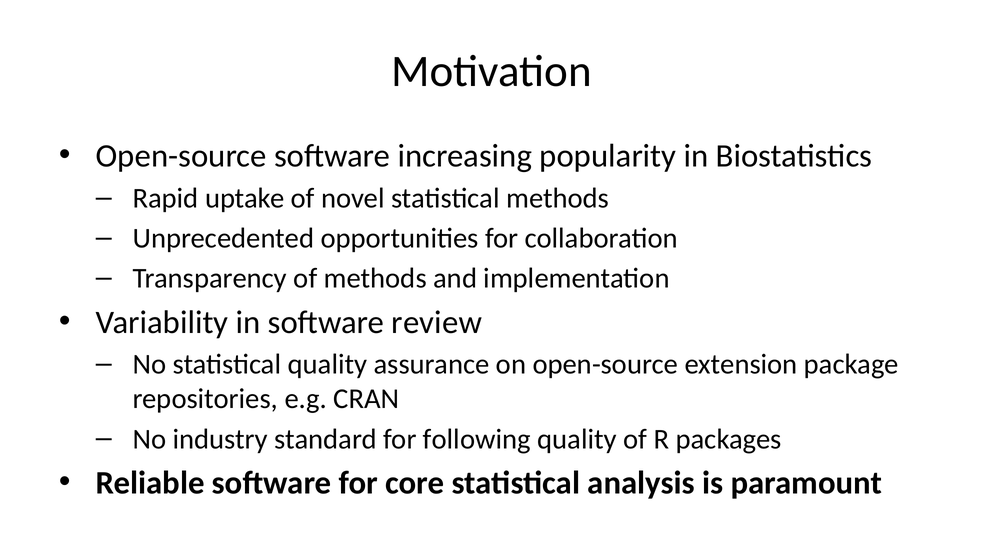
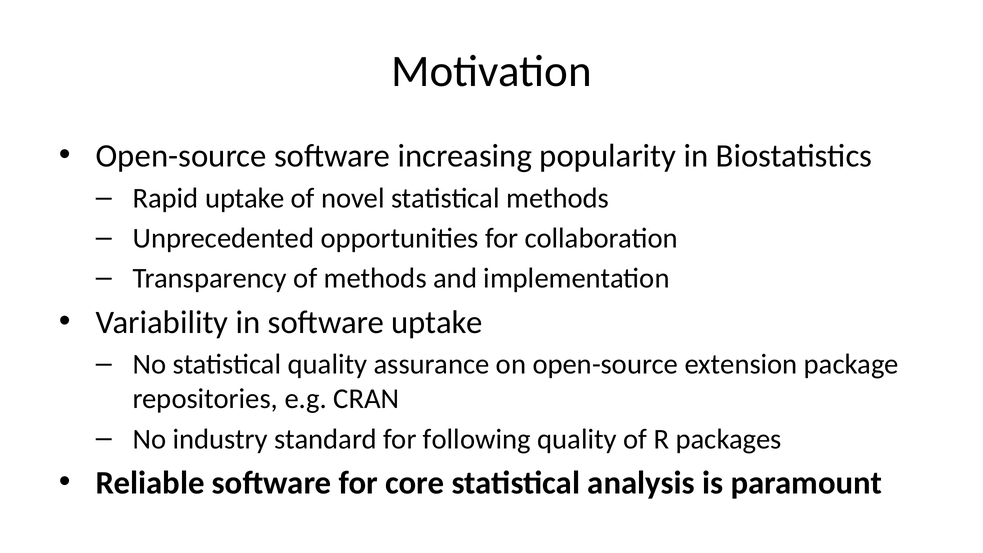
software review: review -> uptake
